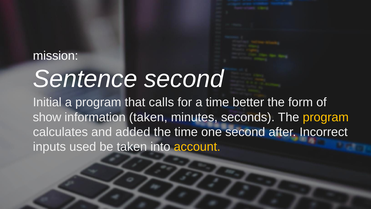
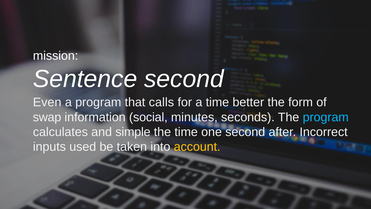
Initial: Initial -> Even
show: show -> swap
information taken: taken -> social
program at (326, 117) colour: yellow -> light blue
added: added -> simple
